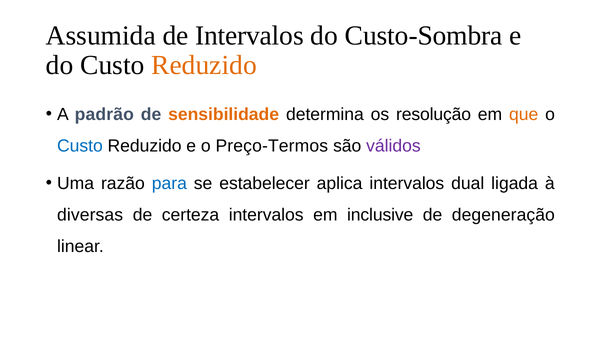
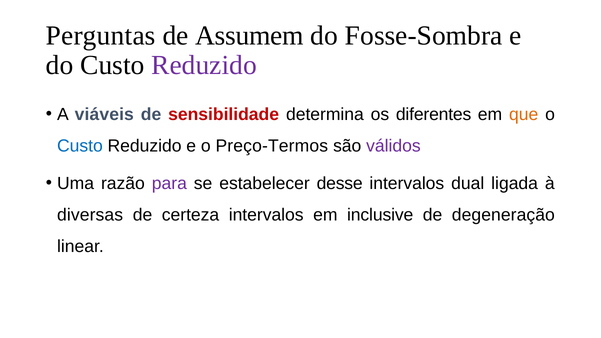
Assumida: Assumida -> Perguntas
de Intervalos: Intervalos -> Assumem
Custo-Sombra: Custo-Sombra -> Fosse-Sombra
Reduzido at (204, 65) colour: orange -> purple
padrão: padrão -> viáveis
sensibilidade colour: orange -> red
resolução: resolução -> diferentes
para colour: blue -> purple
aplica: aplica -> desse
